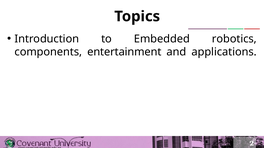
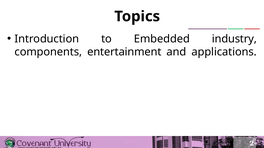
robotics: robotics -> industry
